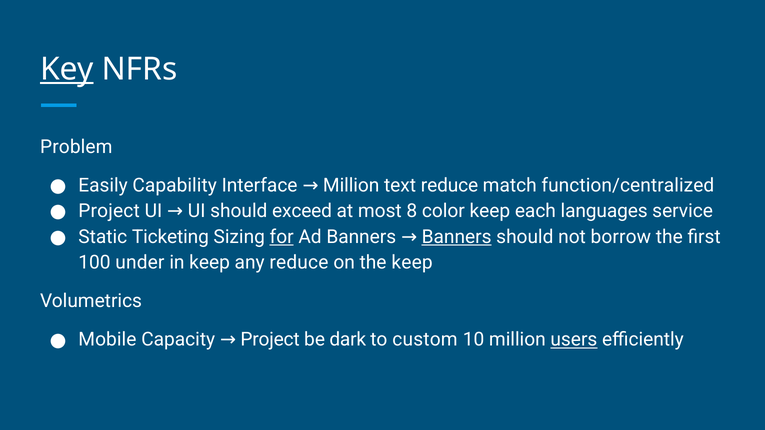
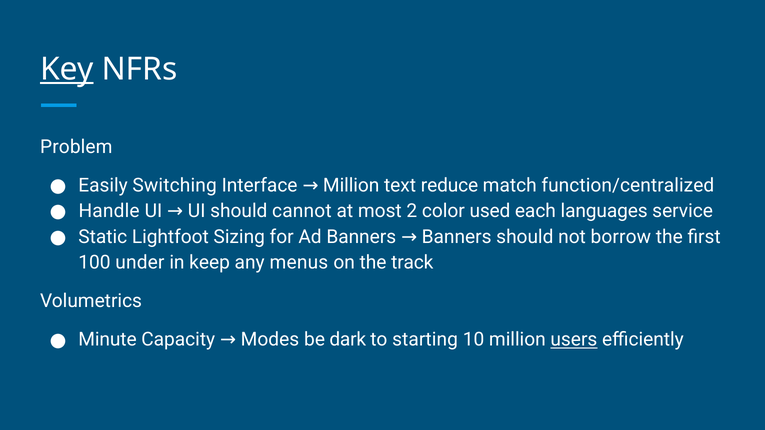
Capability: Capability -> Switching
Project at (109, 211): Project -> Handle
exceed: exceed -> cannot
8: 8 -> 2
color keep: keep -> used
Ticketing: Ticketing -> Lightfoot
for underline: present -> none
Banners at (457, 237) underline: present -> none
any reduce: reduce -> menus
the keep: keep -> track
Mobile: Mobile -> Minute
Capacity Project: Project -> Modes
custom: custom -> starting
